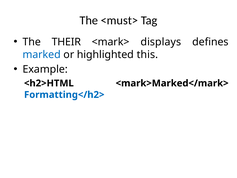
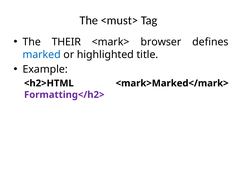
displays: displays -> browser
this: this -> title
Formatting</h2> colour: blue -> purple
